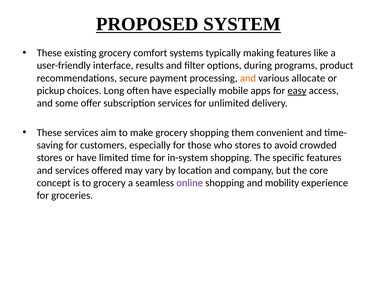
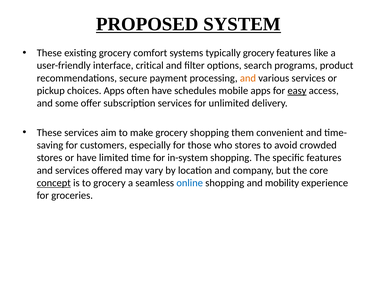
typically making: making -> grocery
results: results -> critical
during: during -> search
various allocate: allocate -> services
choices Long: Long -> Apps
have especially: especially -> schedules
concept underline: none -> present
online colour: purple -> blue
